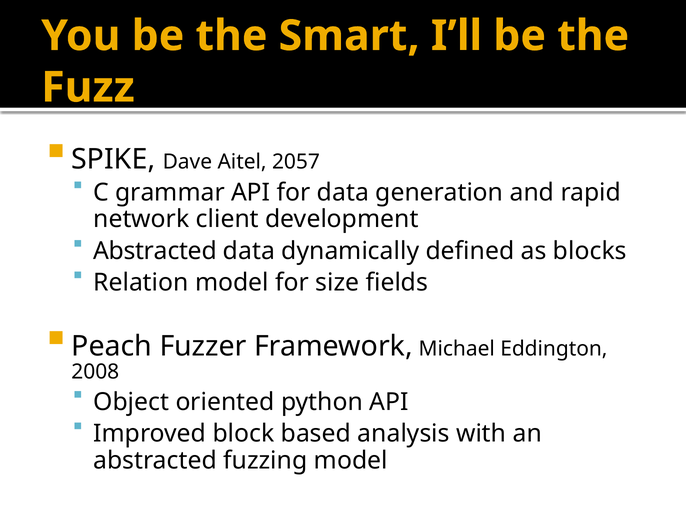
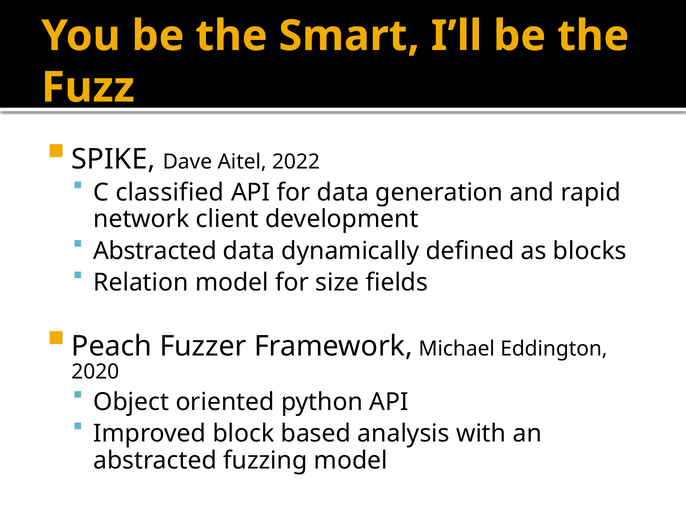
2057: 2057 -> 2022
grammar: grammar -> classified
2008: 2008 -> 2020
